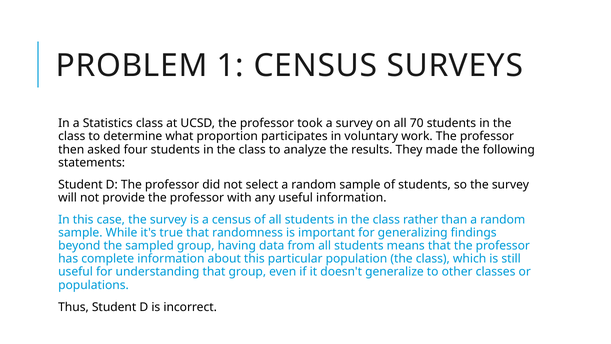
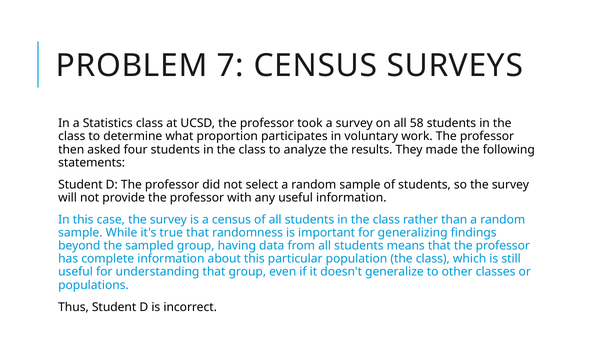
1: 1 -> 7
70: 70 -> 58
